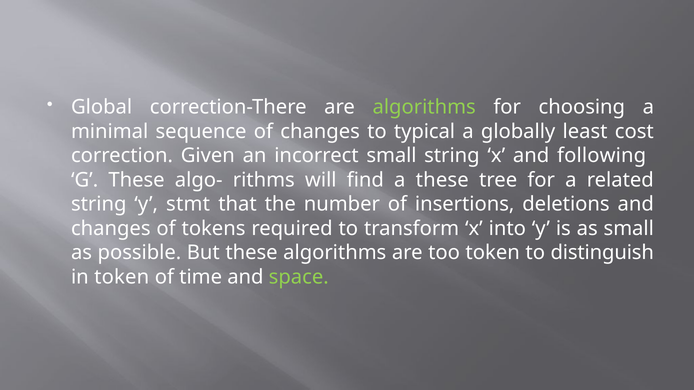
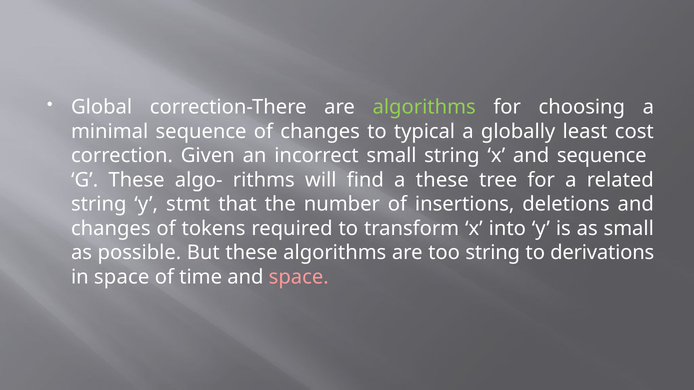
and following: following -> sequence
too token: token -> string
distinguish: distinguish -> derivations
in token: token -> space
space at (299, 277) colour: light green -> pink
